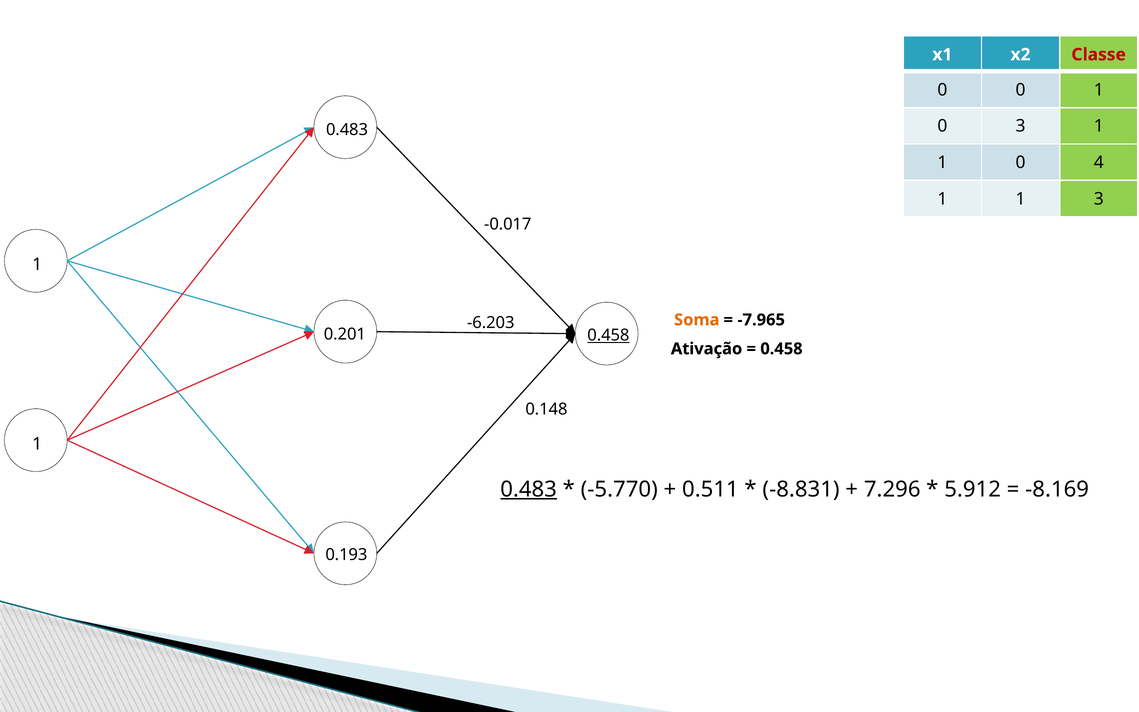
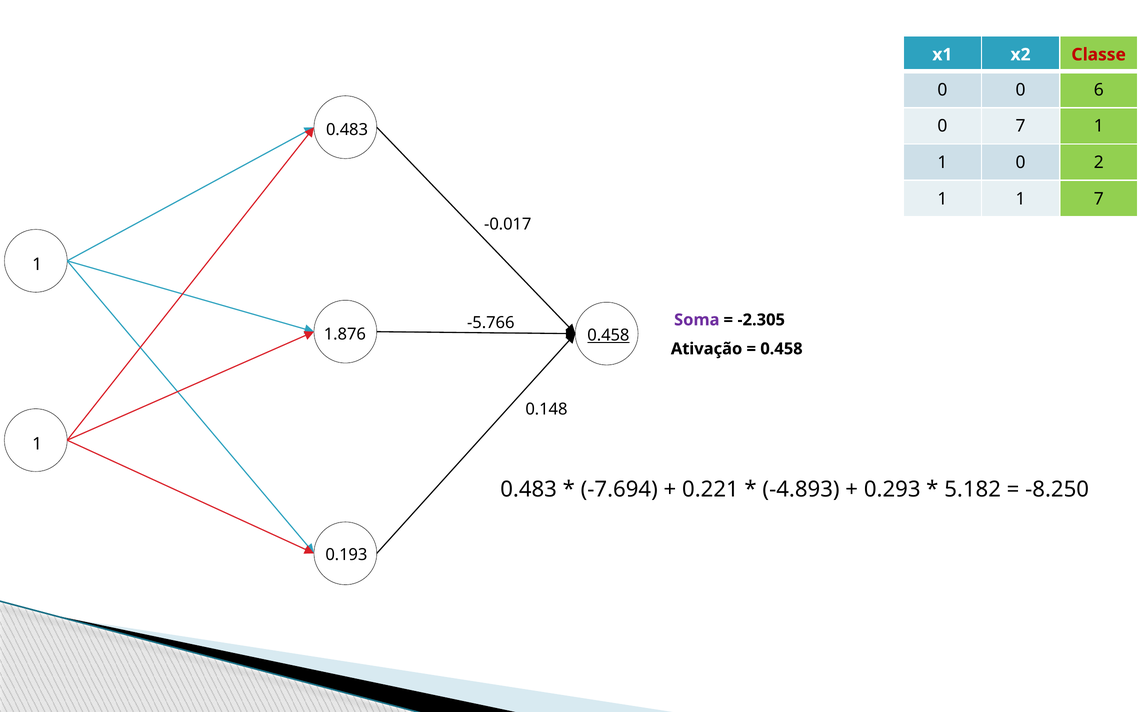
0 1: 1 -> 6
0 3: 3 -> 7
4: 4 -> 2
1 3: 3 -> 7
Soma colour: orange -> purple
-7.965: -7.965 -> -2.305
-6.203: -6.203 -> -5.766
0.201: 0.201 -> 1.876
0.483 at (529, 489) underline: present -> none
-5.770: -5.770 -> -7.694
0.511: 0.511 -> 0.221
-8.831: -8.831 -> -4.893
7.296: 7.296 -> 0.293
5.912: 5.912 -> 5.182
-8.169: -8.169 -> -8.250
